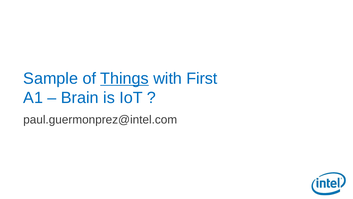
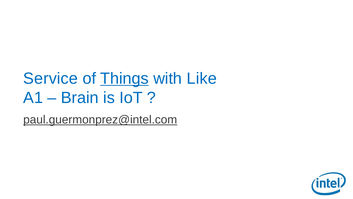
Sample: Sample -> Service
First: First -> Like
paul.guermonprez@intel.com underline: none -> present
